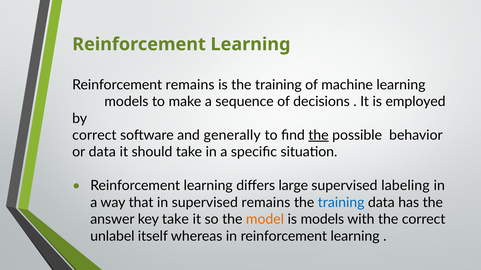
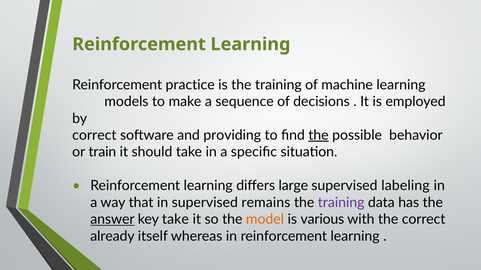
Reinforcement remains: remains -> practice
generally: generally -> providing
or data: data -> train
training at (341, 203) colour: blue -> purple
answer underline: none -> present
is models: models -> various
unlabel: unlabel -> already
